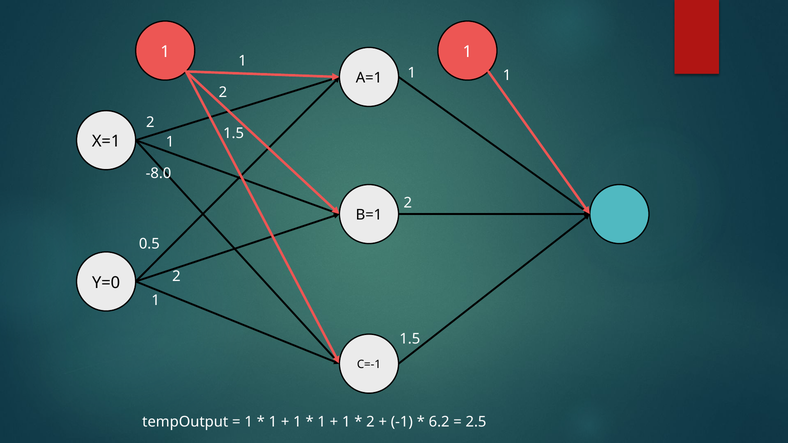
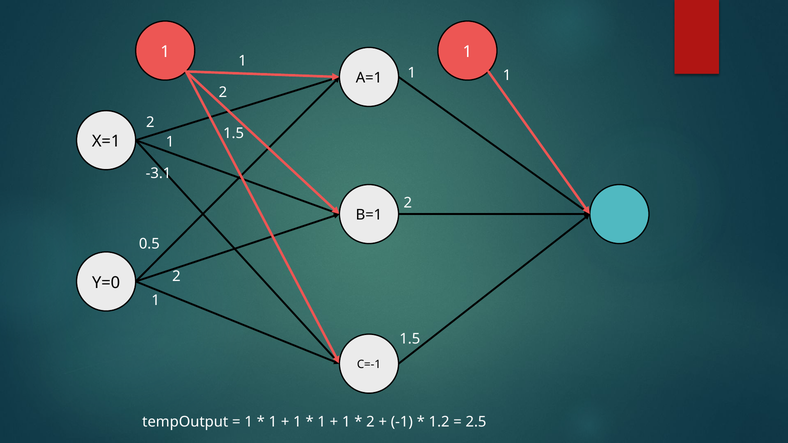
-8.0: -8.0 -> -3.1
6.2: 6.2 -> 1.2
